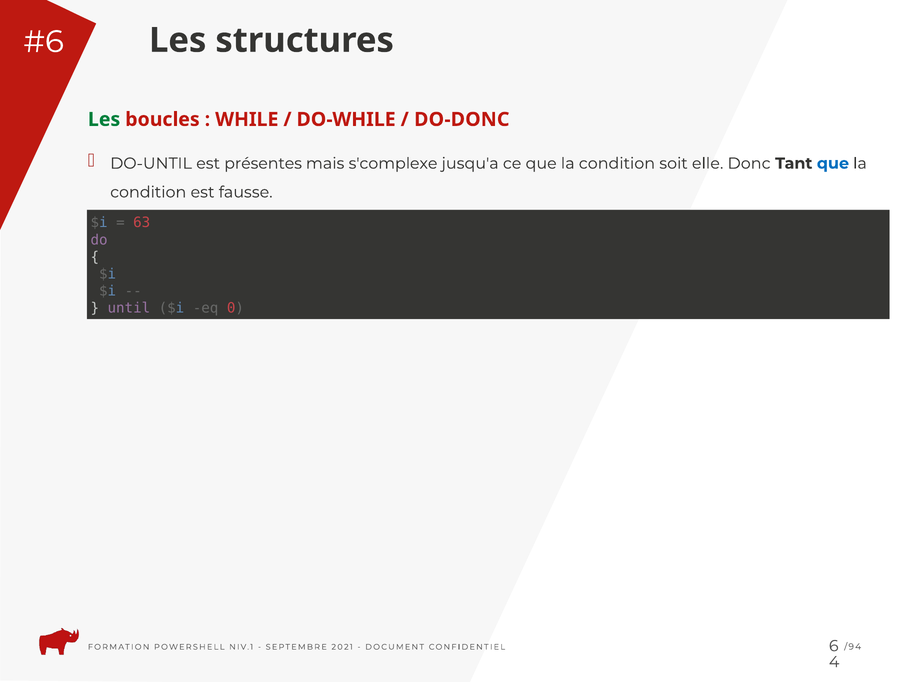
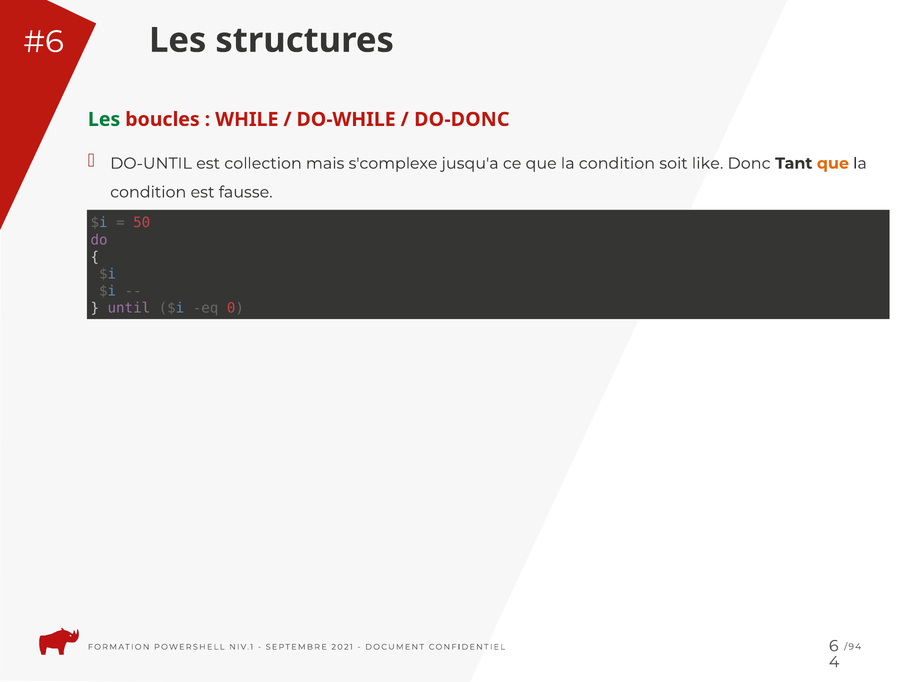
présentes: présentes -> collection
elle: elle -> like
que at (833, 163) colour: blue -> orange
63: 63 -> 50
